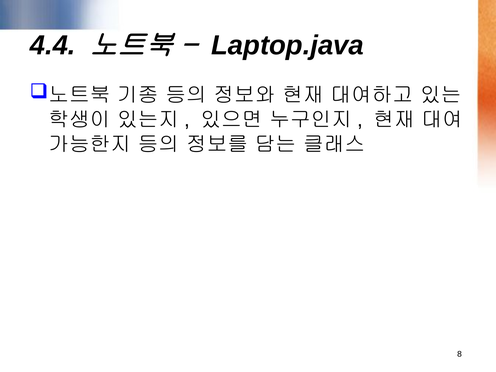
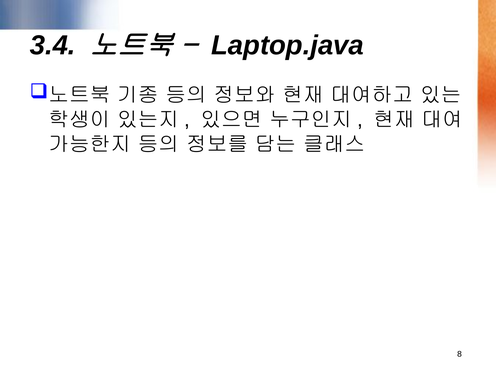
4.4: 4.4 -> 3.4
